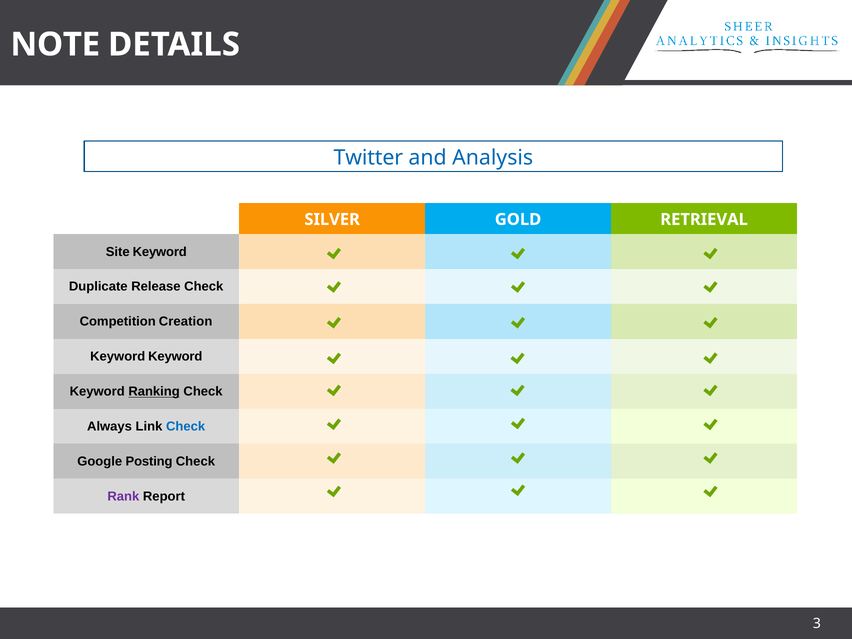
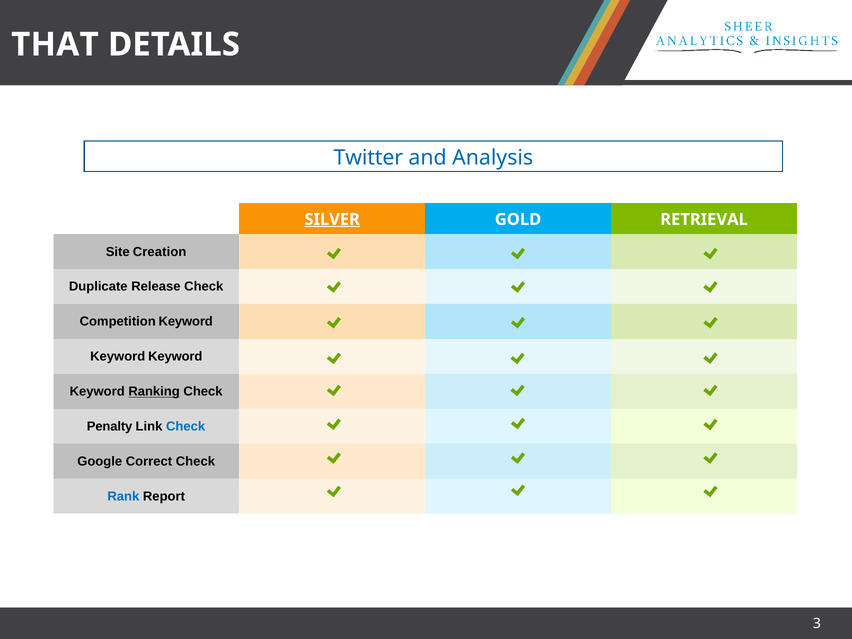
NOTE: NOTE -> THAT
SILVER underline: none -> present
Site Keyword: Keyword -> Creation
Competition Creation: Creation -> Keyword
Always: Always -> Penalty
Posting: Posting -> Correct
Rank colour: purple -> blue
